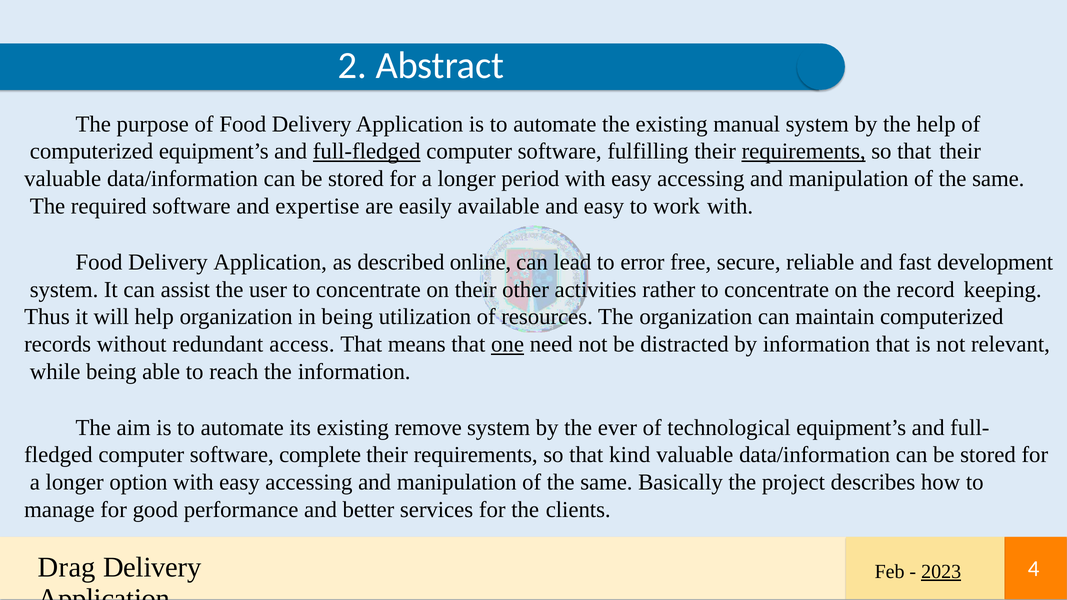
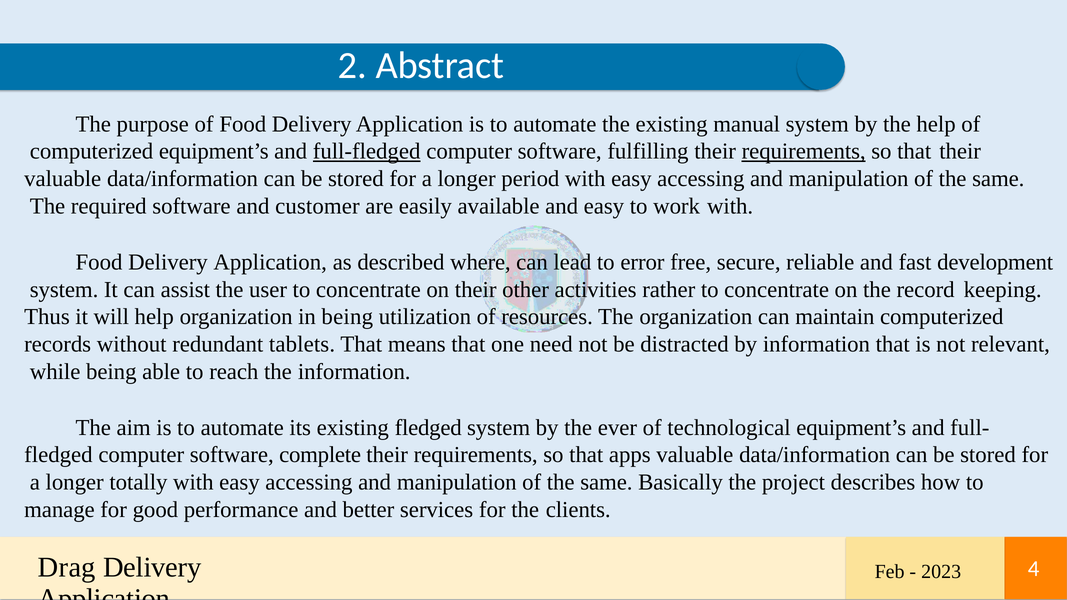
expertise: expertise -> customer
online: online -> where
access: access -> tablets
one underline: present -> none
existing remove: remove -> fledged
kind: kind -> apps
option: option -> totally
2023 underline: present -> none
